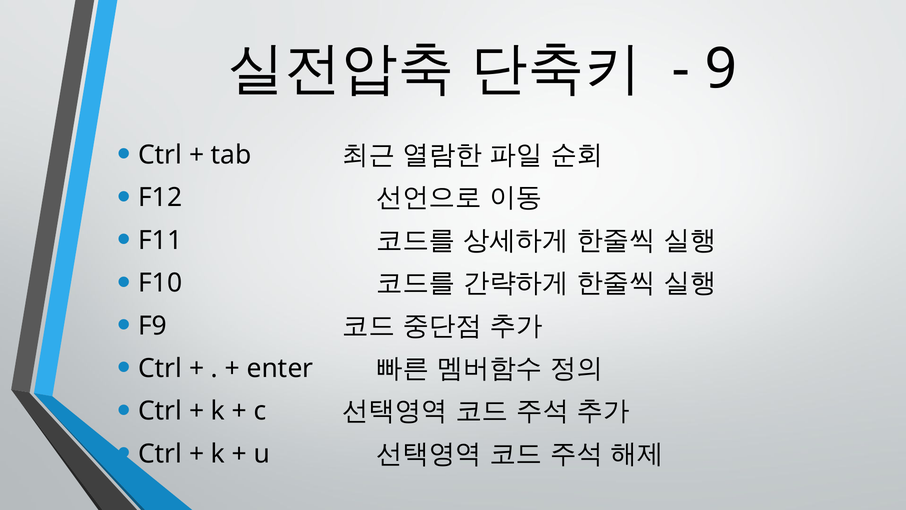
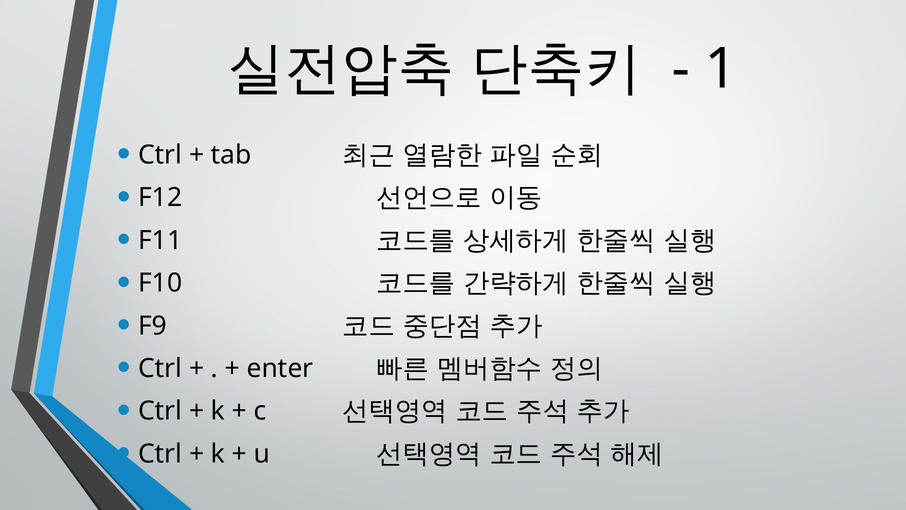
9: 9 -> 1
